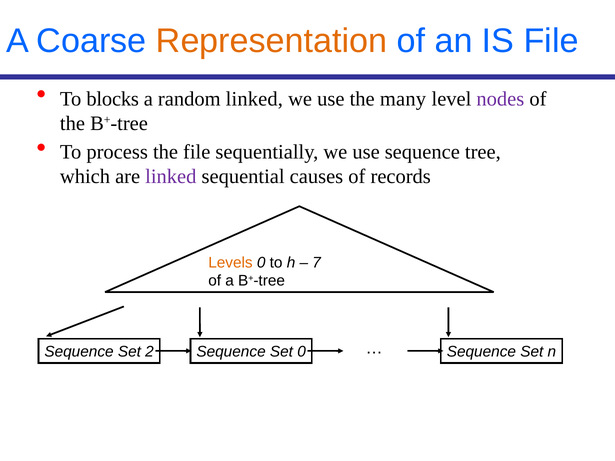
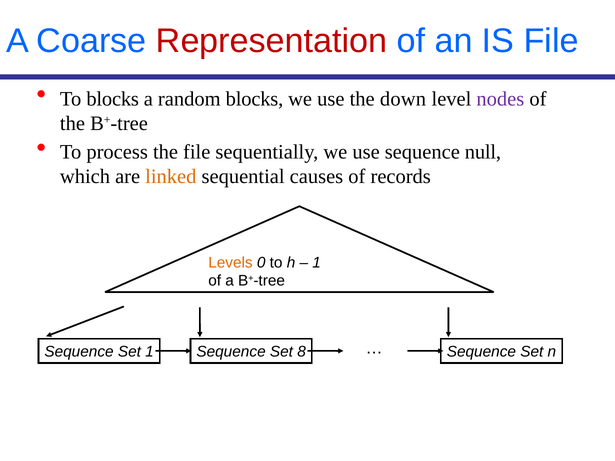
Representation colour: orange -> red
random linked: linked -> blocks
many: many -> down
tree: tree -> null
linked at (171, 177) colour: purple -> orange
7 at (317, 263): 7 -> 1
Set 2: 2 -> 1
Set 0: 0 -> 8
